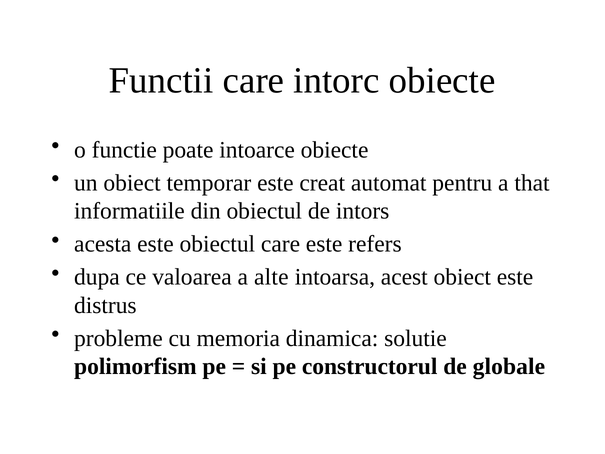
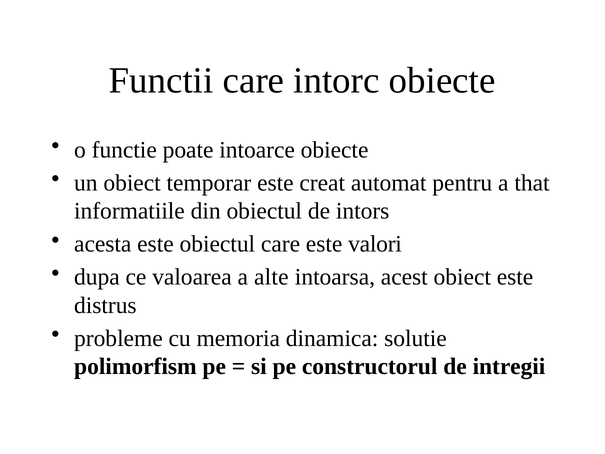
refers: refers -> valori
globale: globale -> intregii
